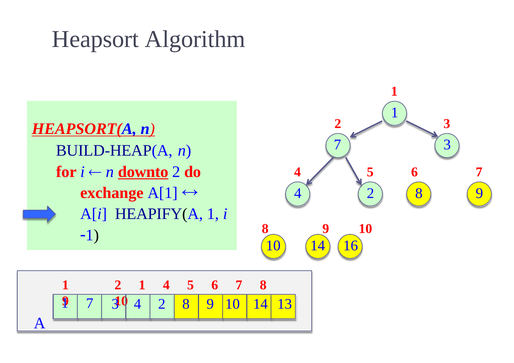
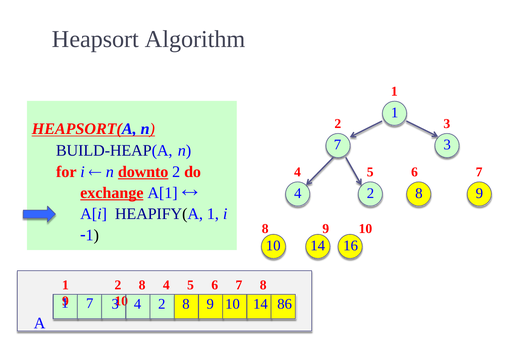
exchange underline: none -> present
1 2 1: 1 -> 8
13: 13 -> 86
